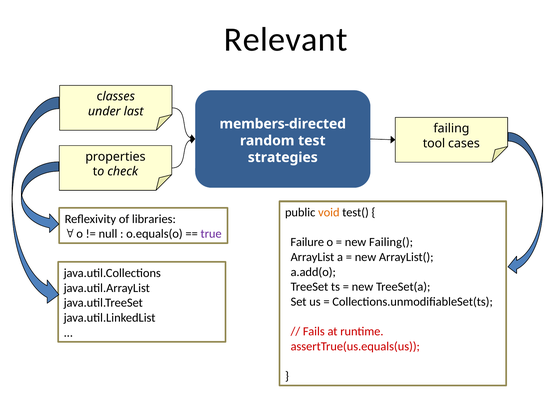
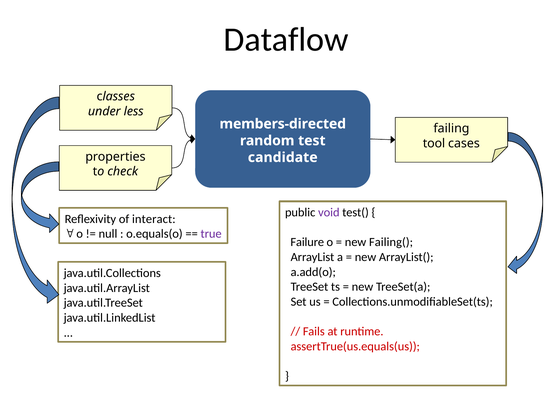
Relevant: Relevant -> Dataflow
last: last -> less
strategies: strategies -> candidate
void colour: orange -> purple
libraries: libraries -> interact
